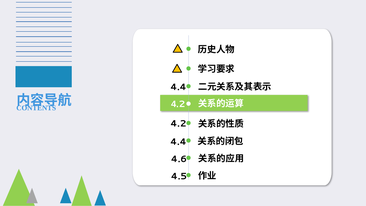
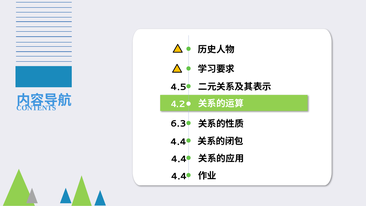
4.4 at (178, 87): 4.4 -> 4.5
4.2 at (178, 124): 4.2 -> 6.3
4.6 at (179, 159): 4.6 -> 4.4
4.5 at (179, 176): 4.5 -> 4.4
